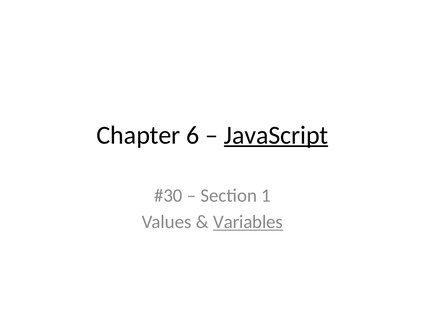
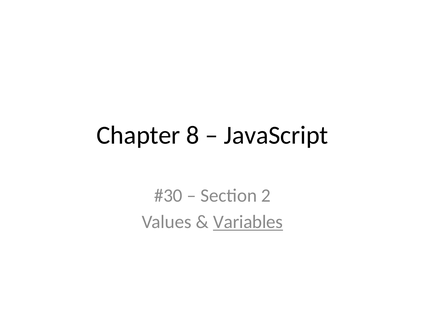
6: 6 -> 8
JavaScript underline: present -> none
1: 1 -> 2
